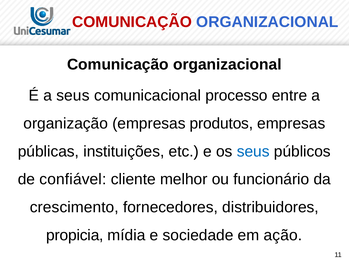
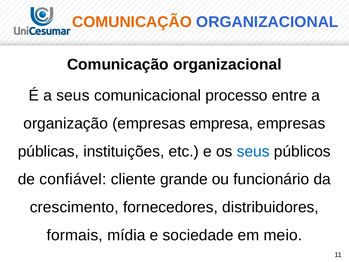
COMUNICAÇÃO at (132, 22) colour: red -> orange
produtos: produtos -> empresa
melhor: melhor -> grande
propicia: propicia -> formais
ação: ação -> meio
